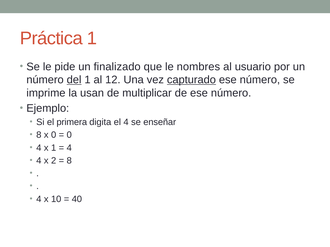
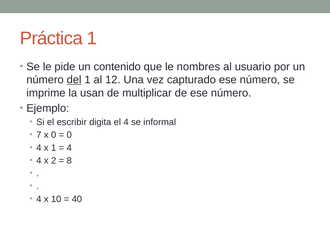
finalizado: finalizado -> contenido
capturado underline: present -> none
primera: primera -> escribir
enseñar: enseñar -> informal
8 at (39, 135): 8 -> 7
